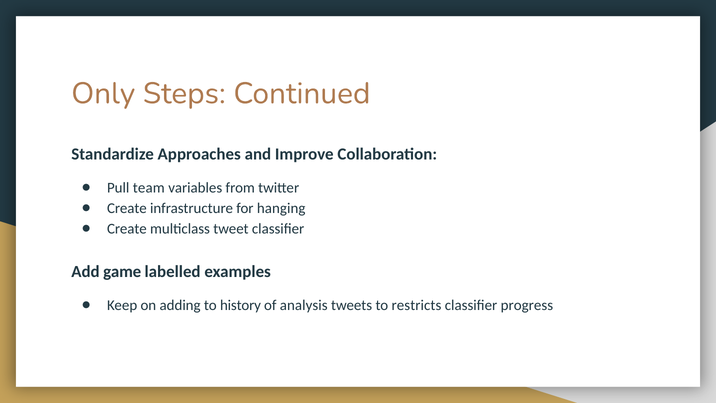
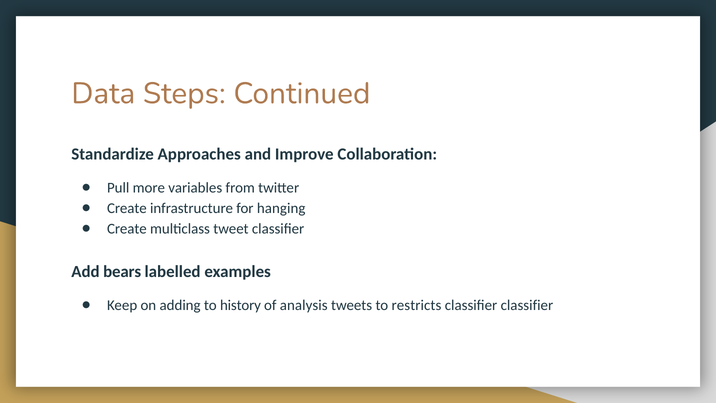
Only: Only -> Data
team: team -> more
game: game -> bears
classifier progress: progress -> classifier
